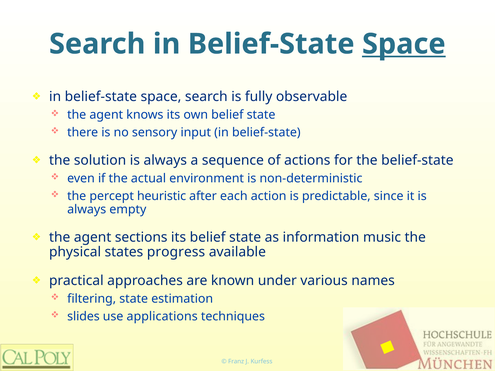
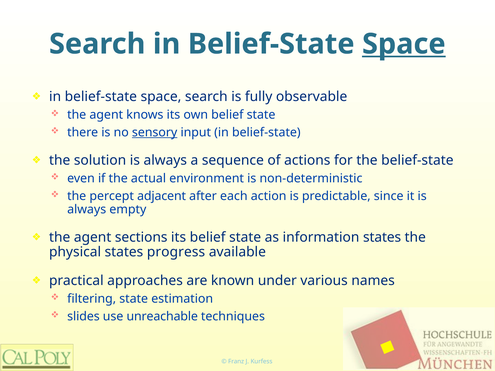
sensory underline: none -> present
heuristic: heuristic -> adjacent
information music: music -> states
applications: applications -> unreachable
